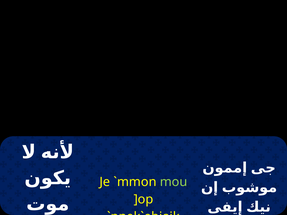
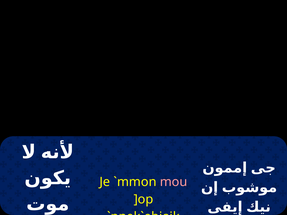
mou colour: light green -> pink
